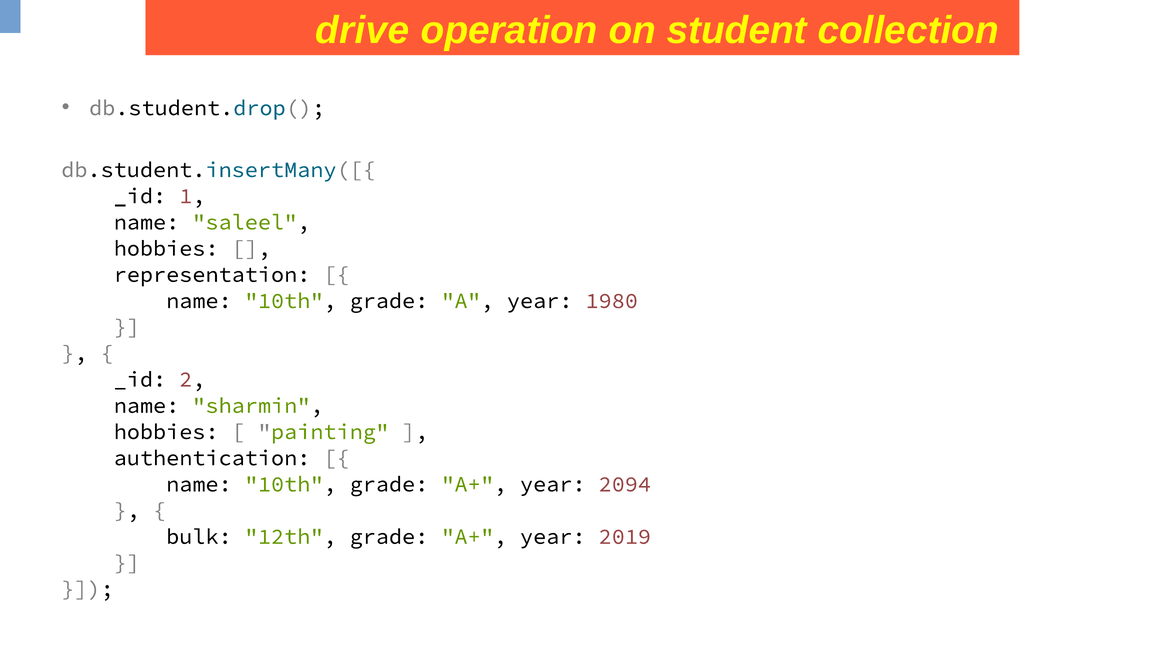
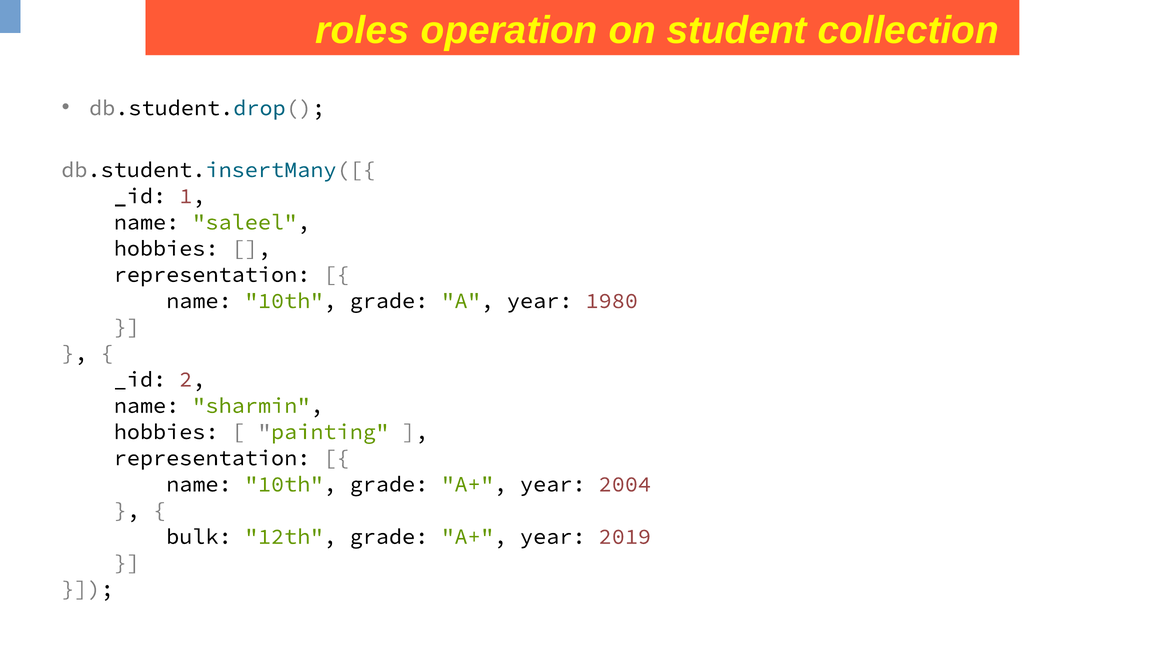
drive: drive -> roles
authentication at (212, 458): authentication -> representation
2094: 2094 -> 2004
